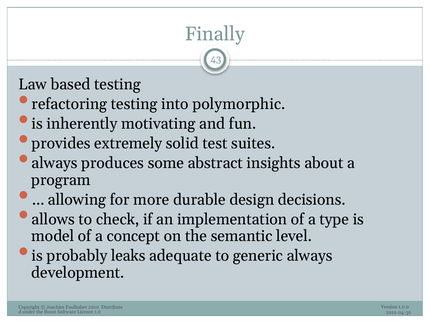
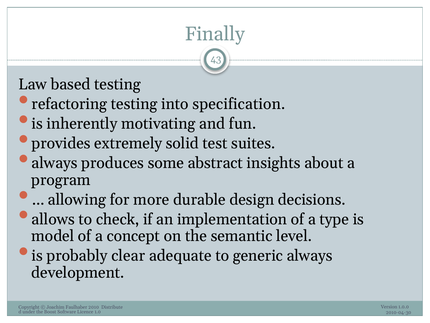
polymorphic: polymorphic -> specification
leaks: leaks -> clear
